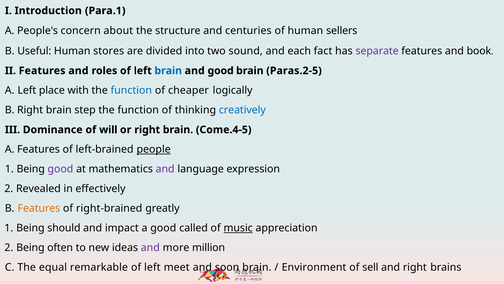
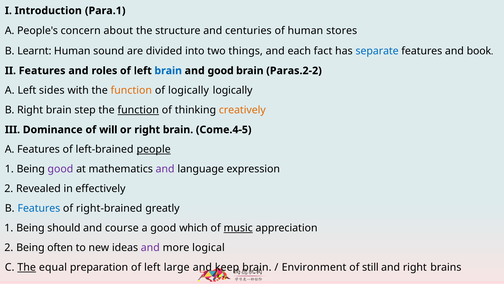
sellers: sellers -> stores
Useful: Useful -> Learnt
stores: stores -> sound
sound: sound -> things
separate colour: purple -> blue
Paras.2-5: Paras.2-5 -> Paras.2-2
place: place -> sides
function at (131, 90) colour: blue -> orange
of cheaper: cheaper -> logically
function at (138, 110) underline: none -> present
creatively colour: blue -> orange
Features at (39, 208) colour: orange -> blue
impact: impact -> course
called: called -> which
million: million -> logical
The at (27, 267) underline: none -> present
remarkable: remarkable -> preparation
meet: meet -> large
soon: soon -> keep
sell: sell -> still
